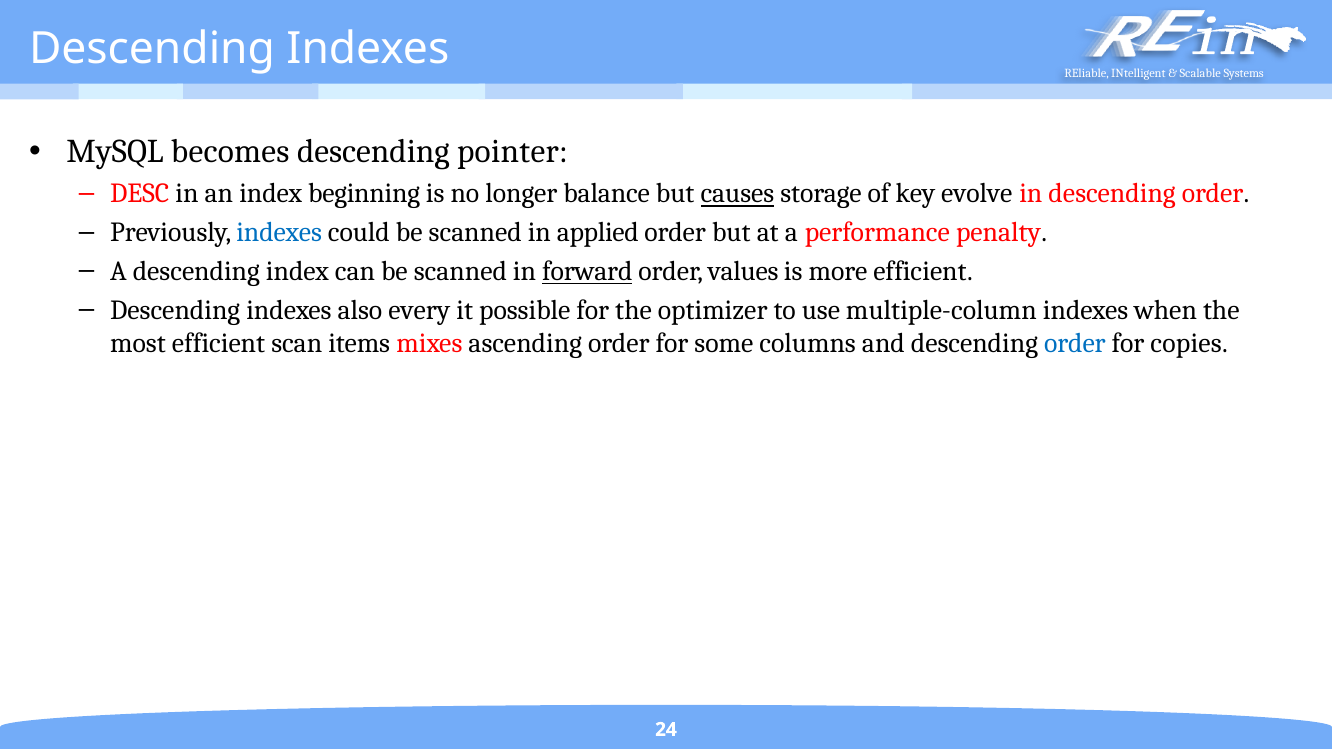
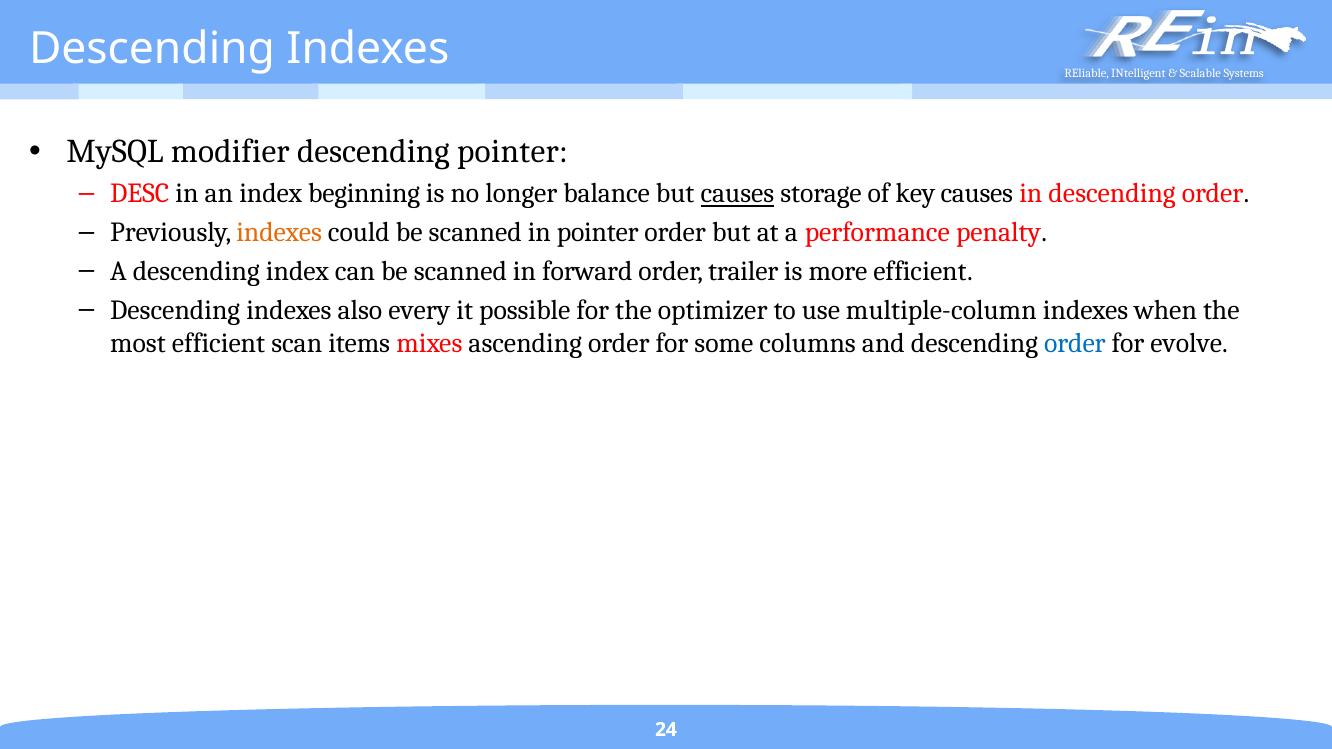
becomes: becomes -> modifier
key evolve: evolve -> causes
indexes at (279, 233) colour: blue -> orange
in applied: applied -> pointer
forward underline: present -> none
values: values -> trailer
copies: copies -> evolve
